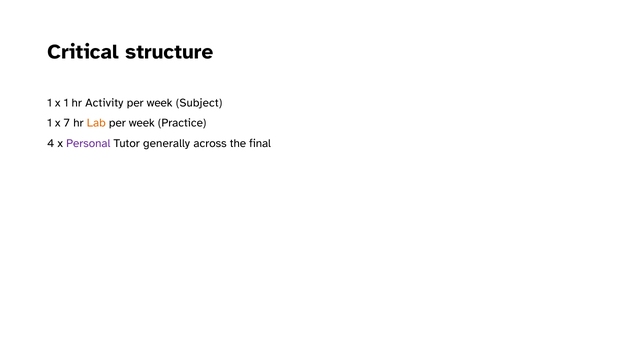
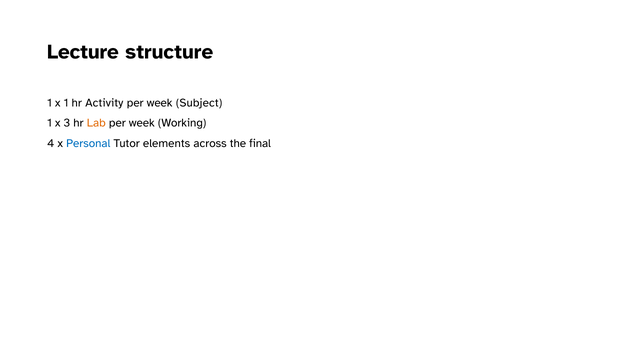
Critical: Critical -> Lecture
7: 7 -> 3
Practice: Practice -> Working
Personal colour: purple -> blue
generally: generally -> elements
